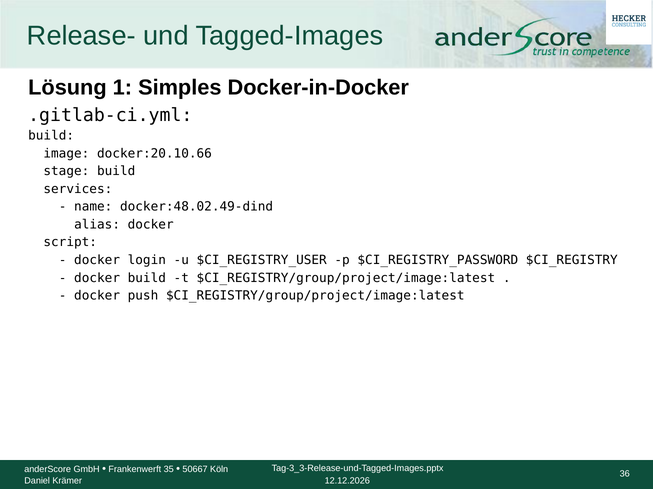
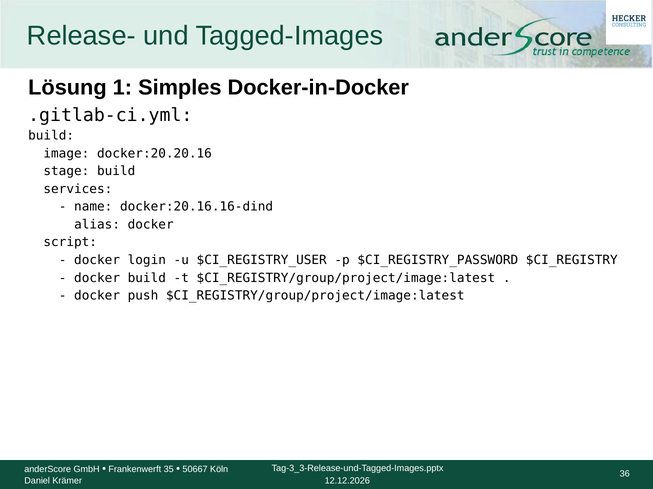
docker:20.10.66: docker:20.10.66 -> docker:20.20.16
docker:48.02.49-dind: docker:48.02.49-dind -> docker:20.16.16-dind
